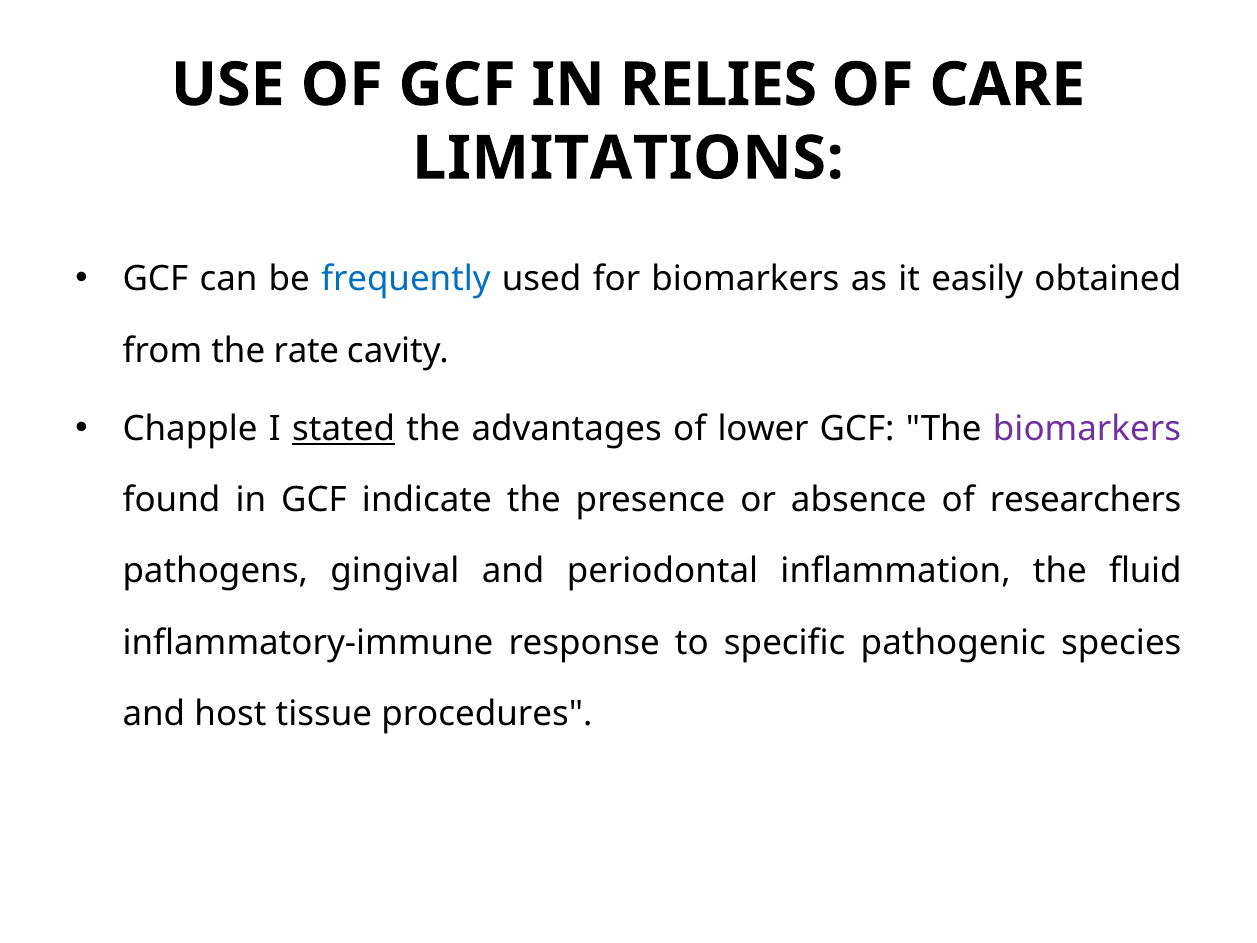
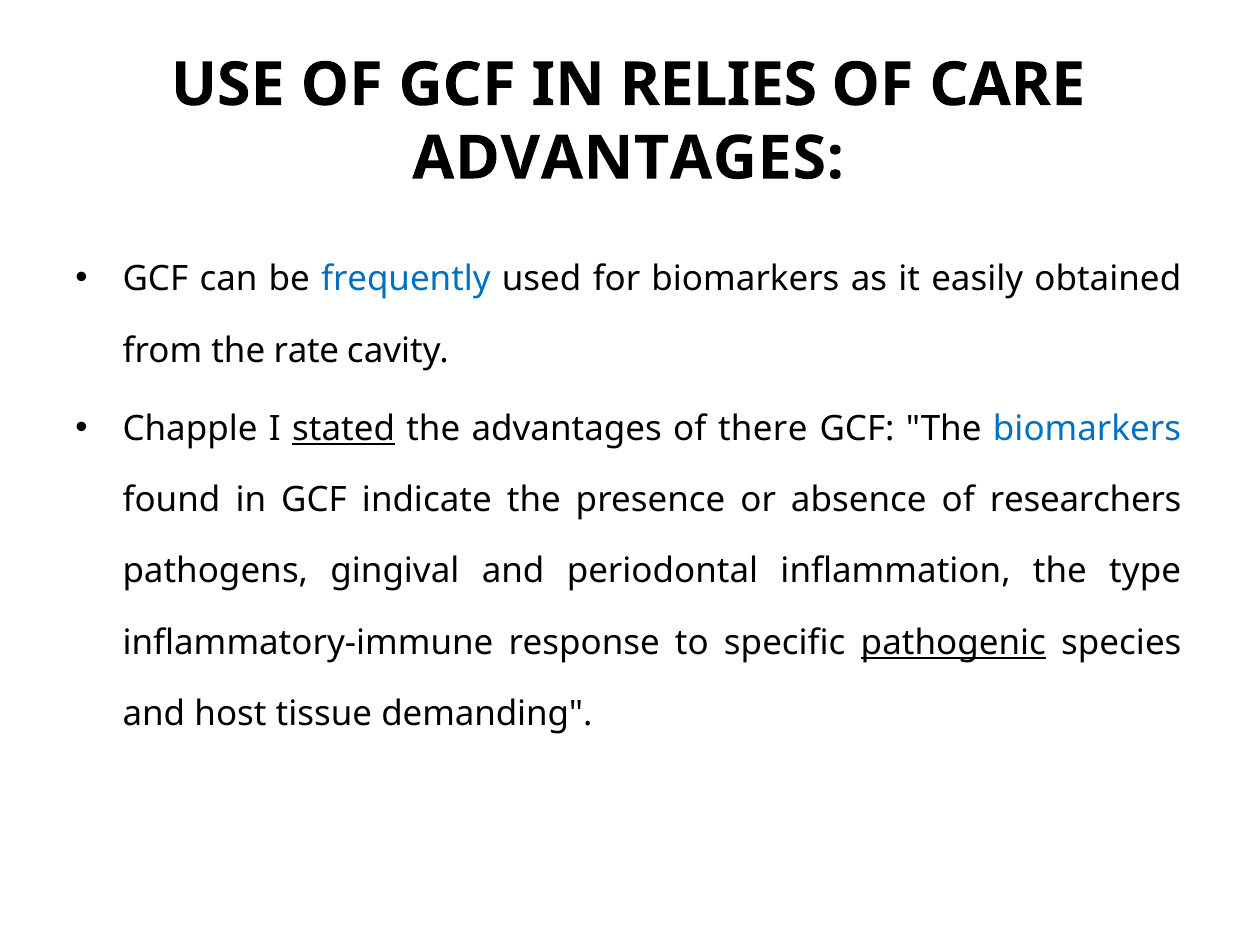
LIMITATIONS at (628, 158): LIMITATIONS -> ADVANTAGES
lower: lower -> there
biomarkers at (1087, 429) colour: purple -> blue
fluid: fluid -> type
pathogenic underline: none -> present
procedures: procedures -> demanding
